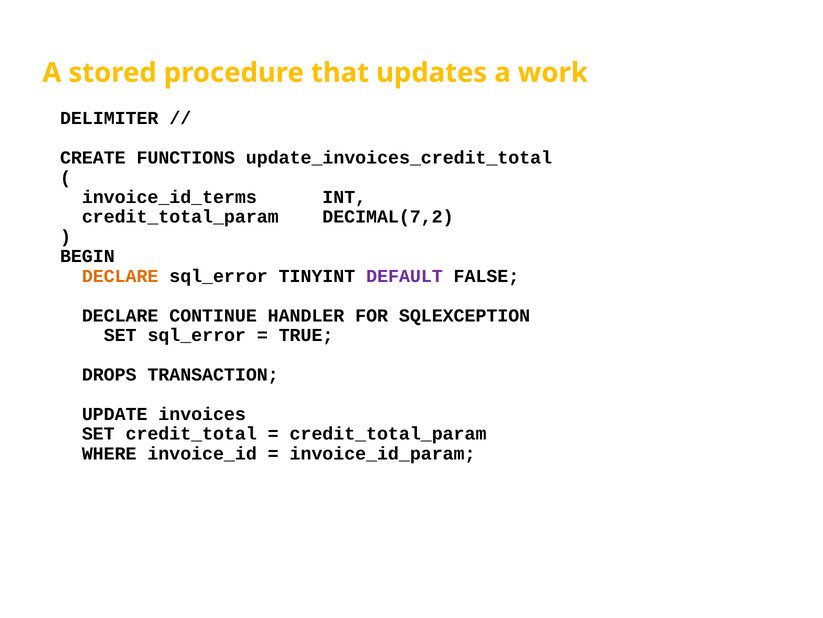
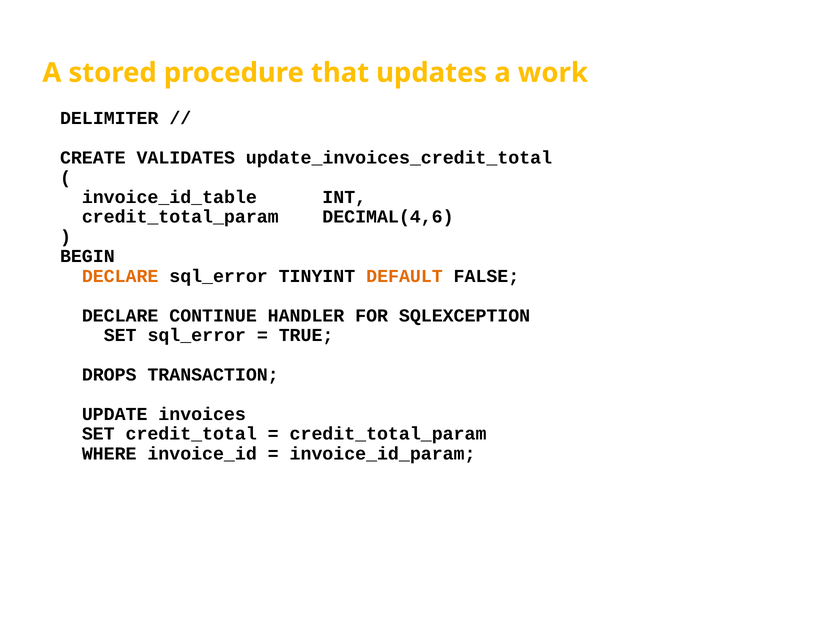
FUNCTIONS: FUNCTIONS -> VALIDATES
invoice_id_terms: invoice_id_terms -> invoice_id_table
DECIMAL(7,2: DECIMAL(7,2 -> DECIMAL(4,6
DEFAULT colour: purple -> orange
